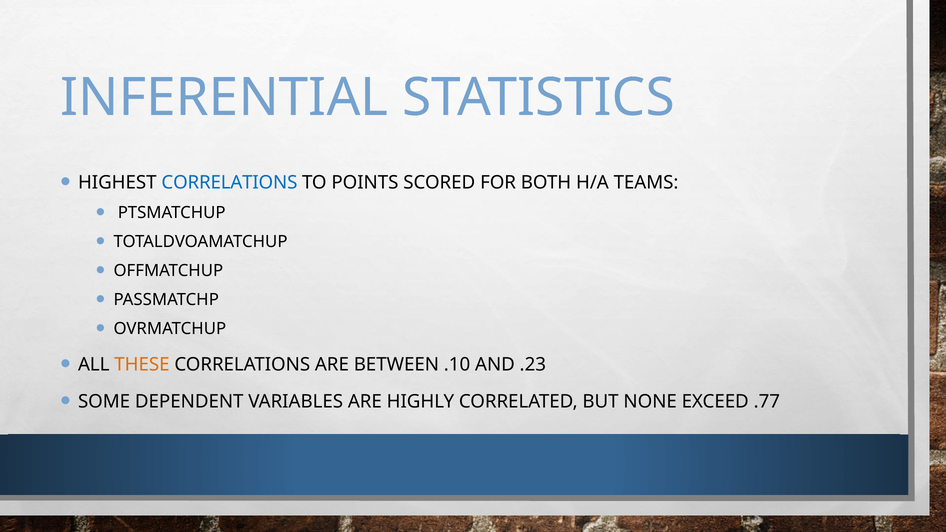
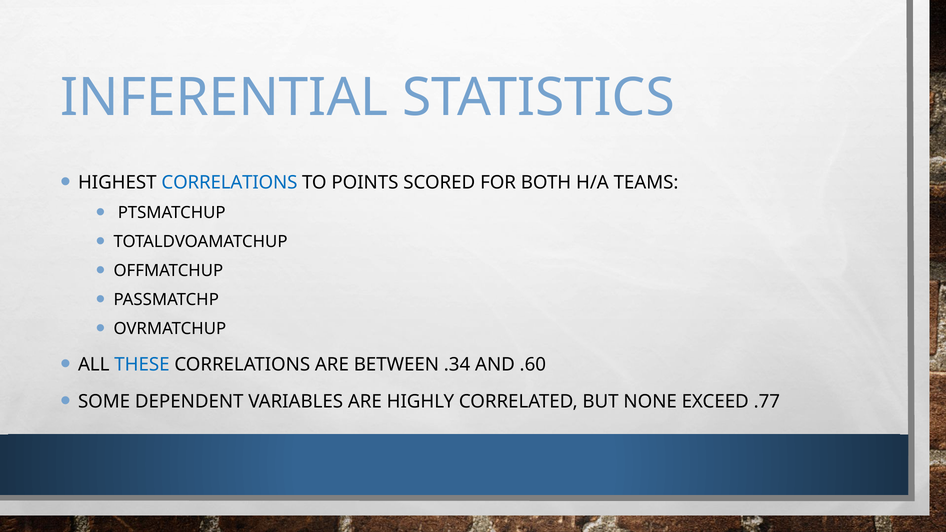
THESE colour: orange -> blue
.10: .10 -> .34
.23: .23 -> .60
